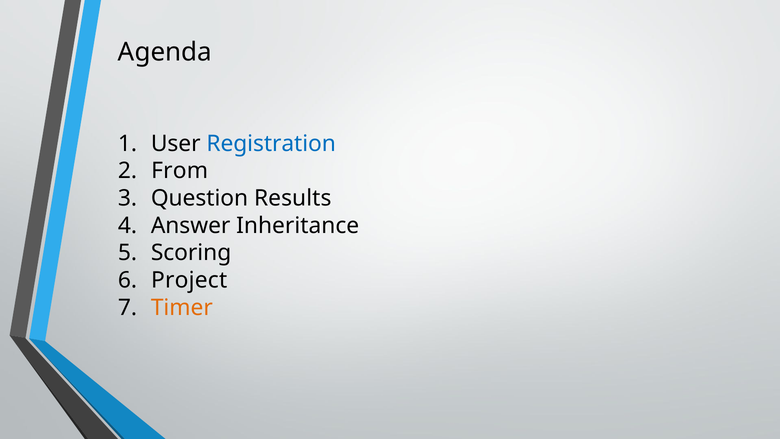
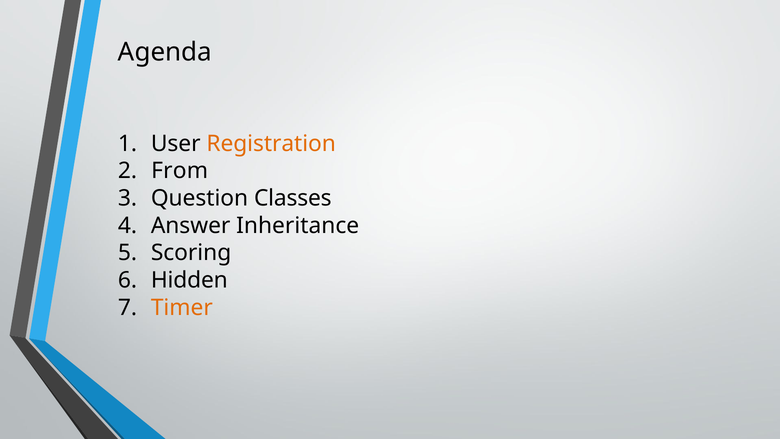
Registration colour: blue -> orange
Results: Results -> Classes
Project: Project -> Hidden
